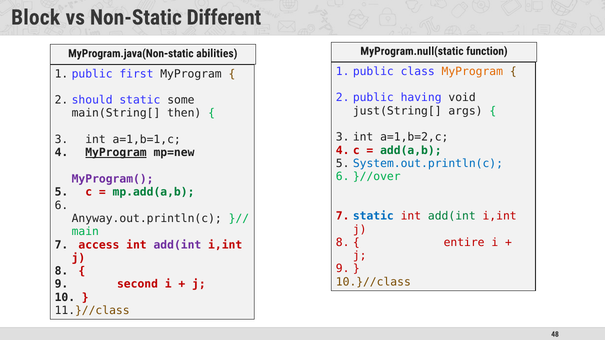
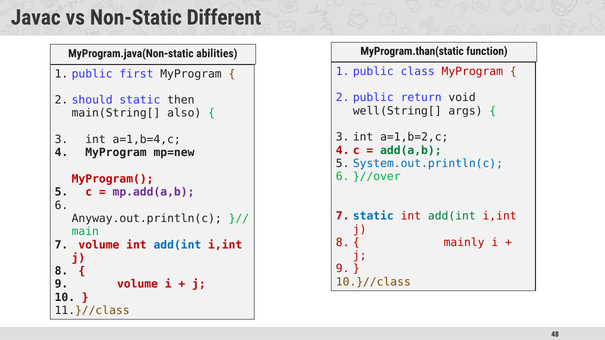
Block: Block -> Javac
MyProgram.null(static: MyProgram.null(static -> MyProgram.than(static
MyProgram at (472, 71) colour: orange -> red
having: having -> return
some: some -> then
just(String[: just(String[ -> well(String[
then: then -> also
a=1,b=1,c: a=1,b=1,c -> a=1,b=4,c
MyProgram at (116, 153) underline: present -> none
MyProgram( colour: purple -> red
mp.add(a,b colour: green -> purple
entire: entire -> mainly
access at (99, 245): access -> volume
add(int at (177, 245) colour: purple -> blue
second at (138, 285): second -> volume
